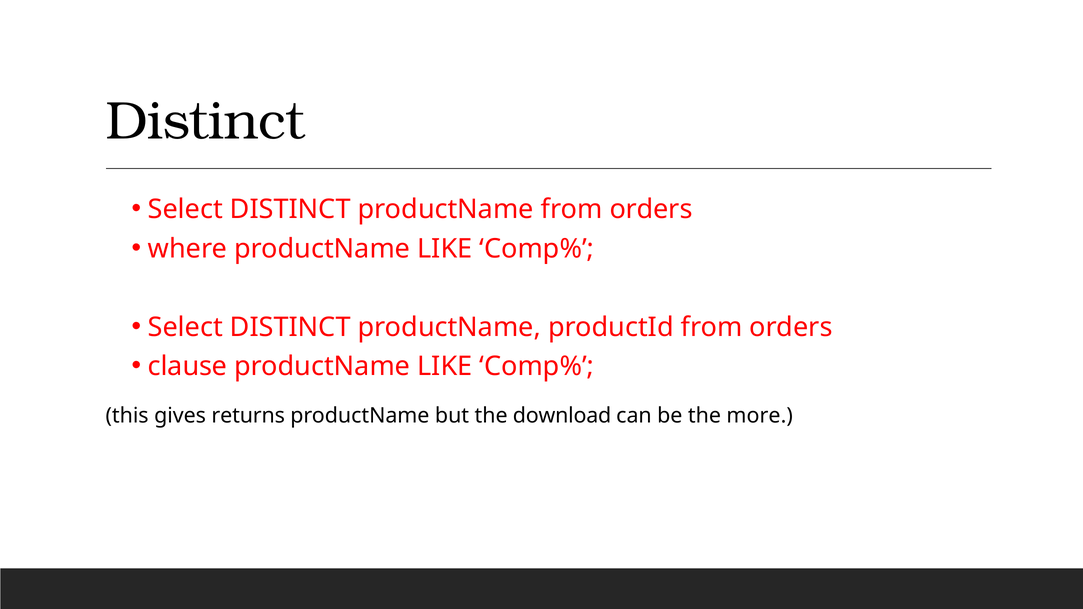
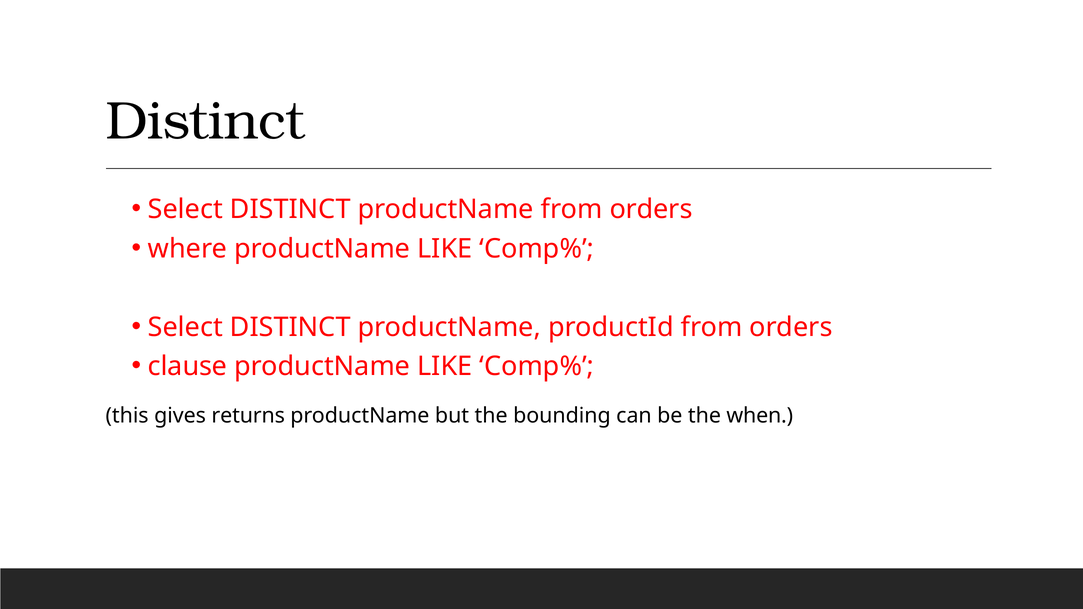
download: download -> bounding
more: more -> when
